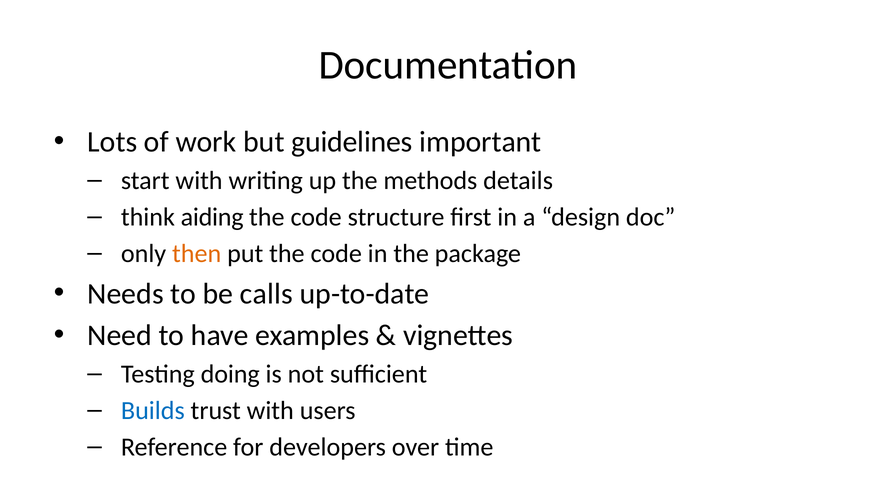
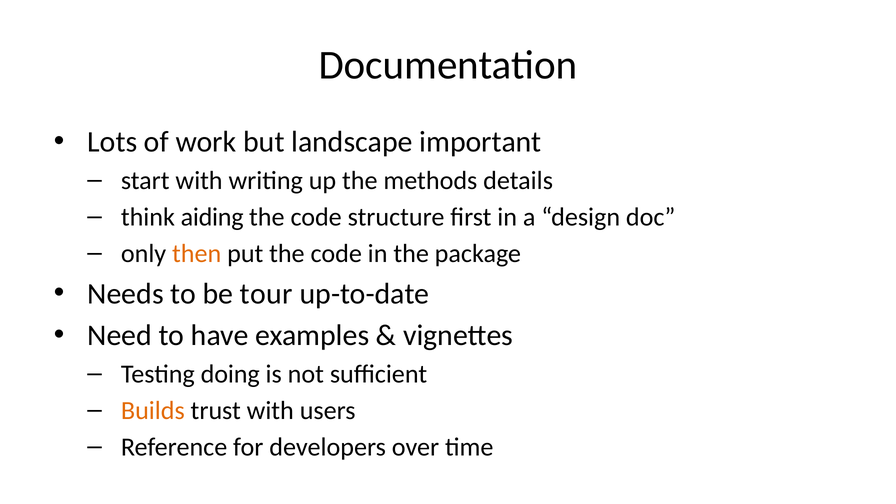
guidelines: guidelines -> landscape
calls: calls -> tour
Builds colour: blue -> orange
